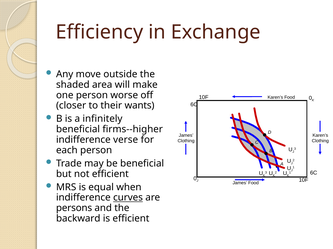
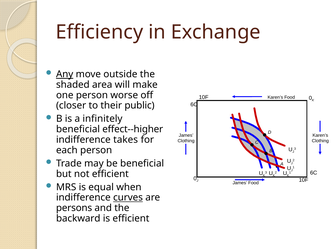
Any underline: none -> present
wants: wants -> public
firms--higher: firms--higher -> effect--higher
verse: verse -> takes
